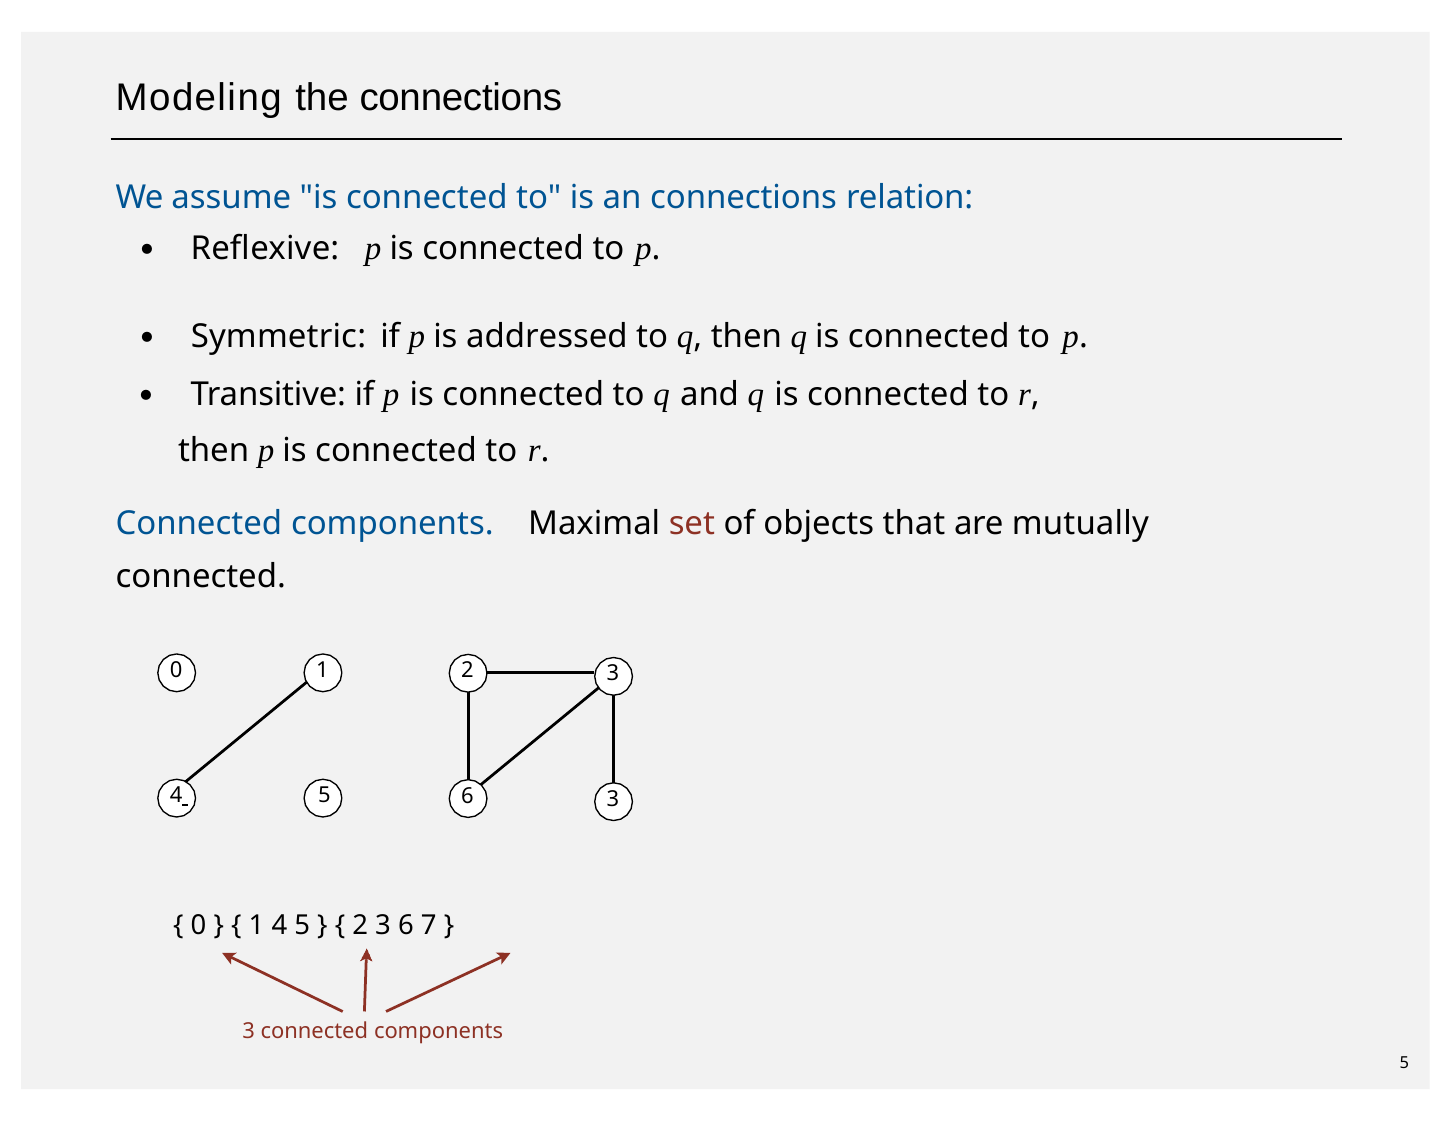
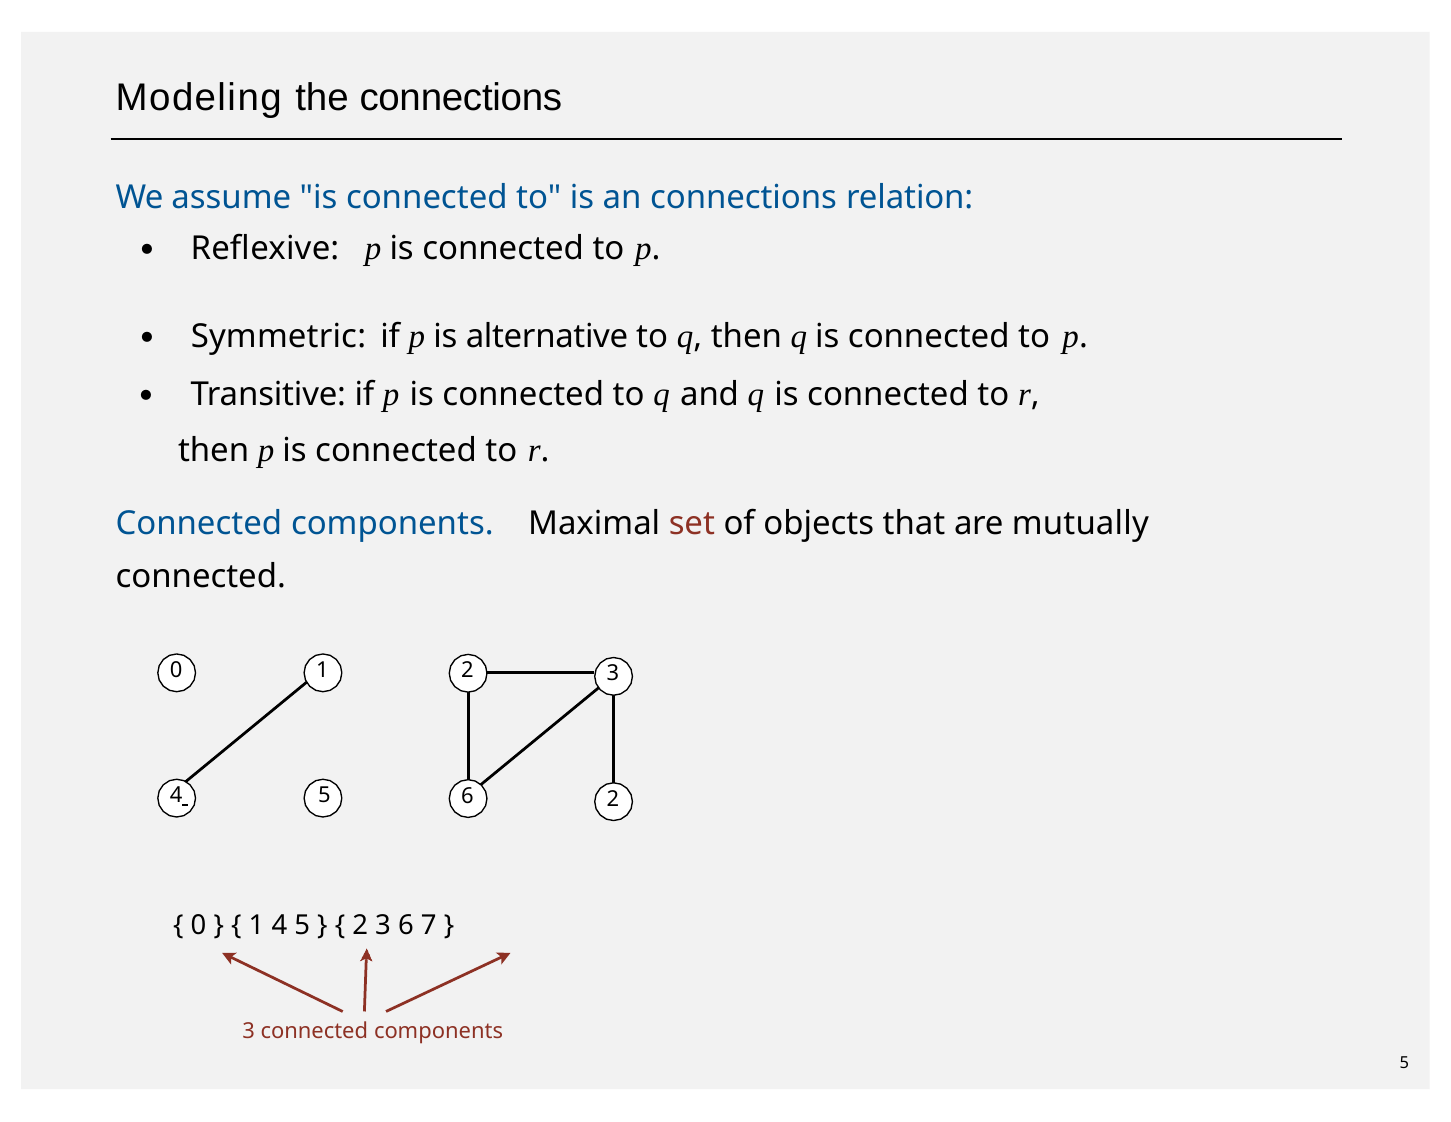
addressed: addressed -> alternative
6 3: 3 -> 2
